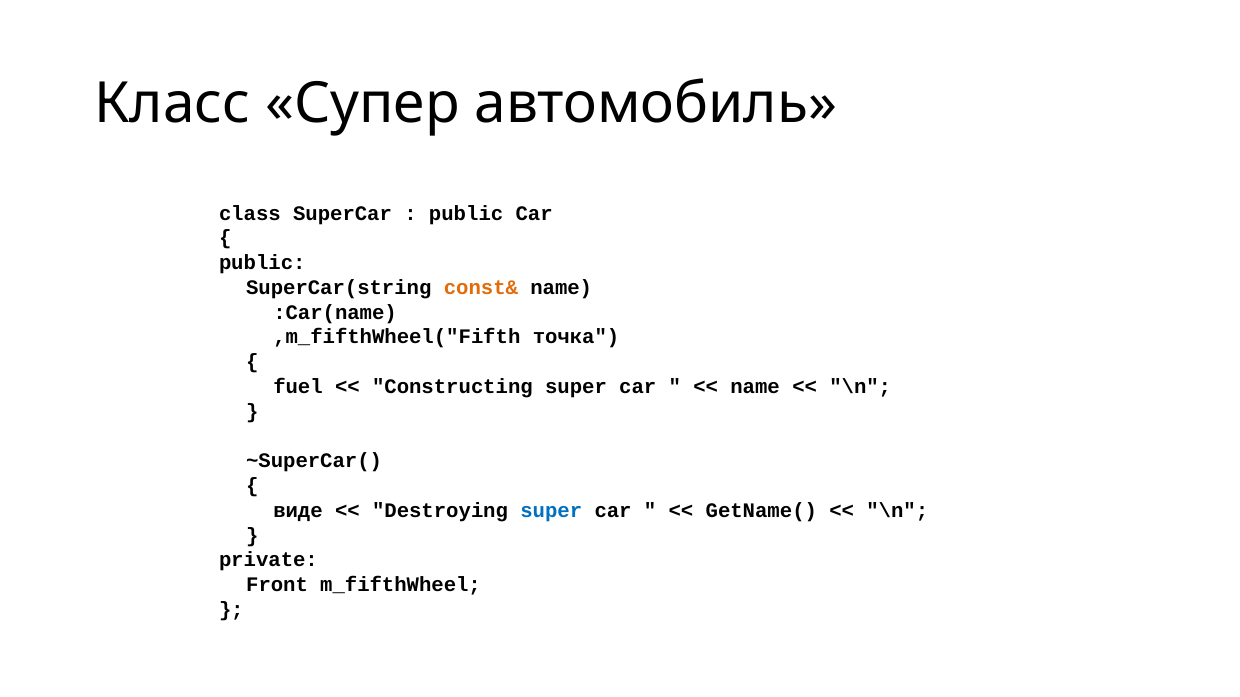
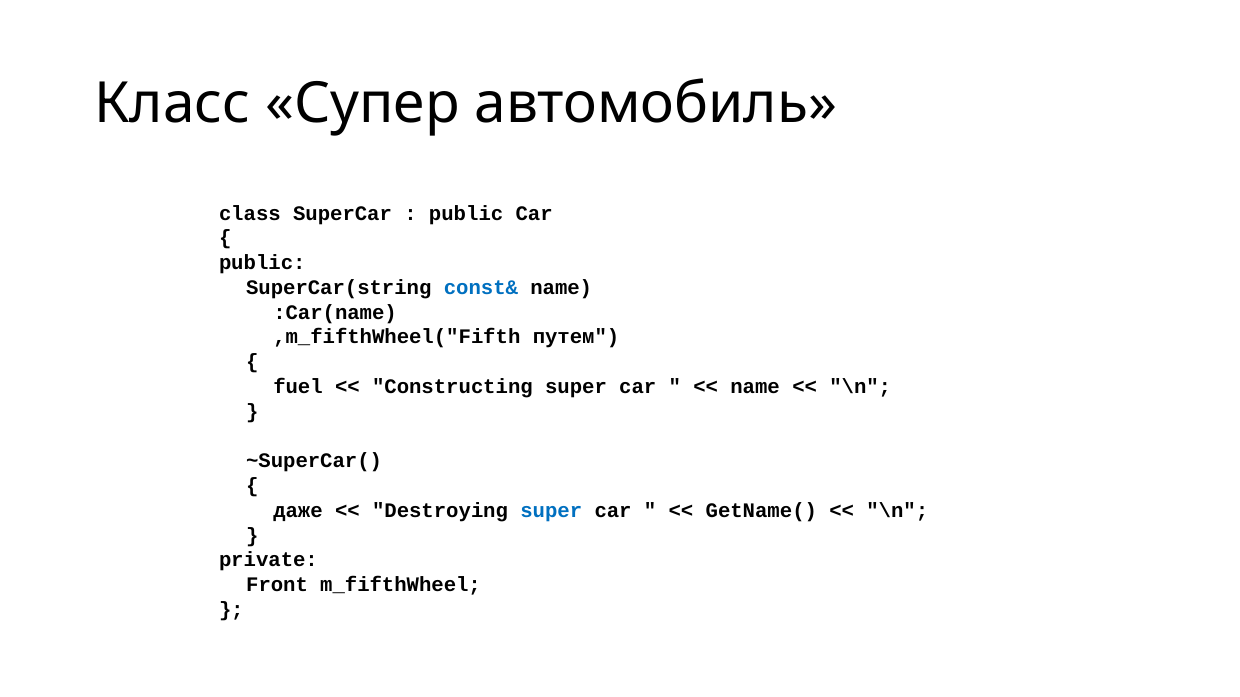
const& colour: orange -> blue
точка: точка -> путем
виде: виде -> даже
